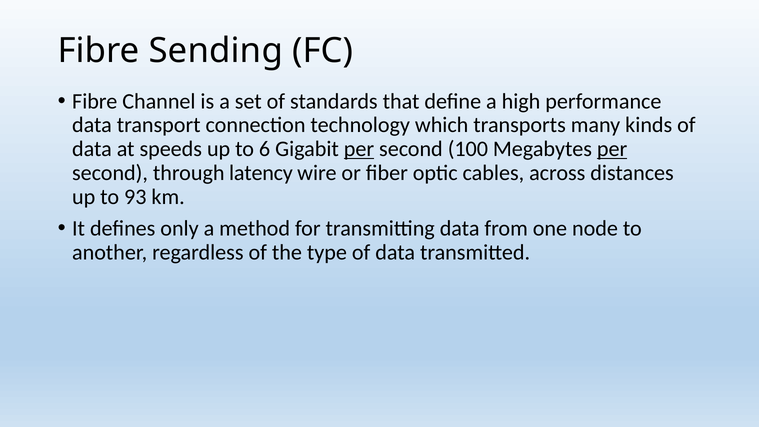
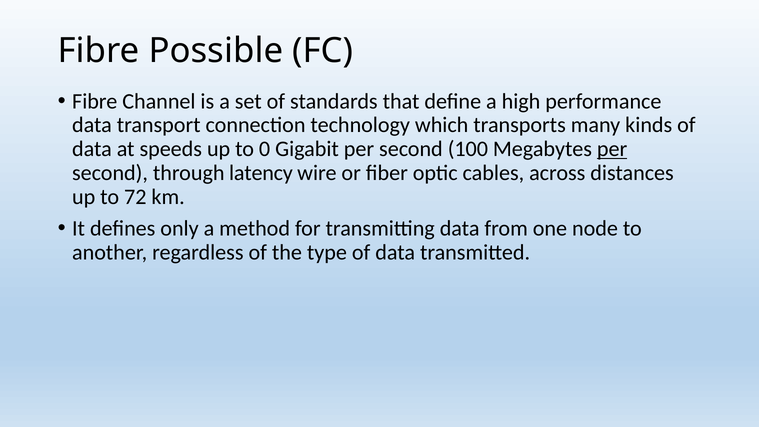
Sending: Sending -> Possible
6: 6 -> 0
per at (359, 149) underline: present -> none
93: 93 -> 72
